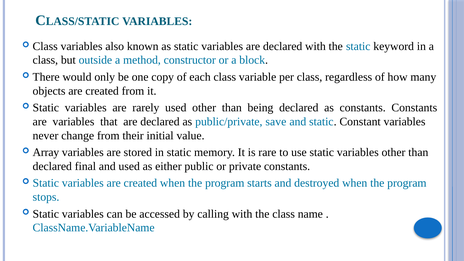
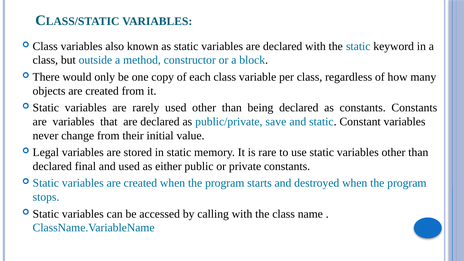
Array: Array -> Legal
